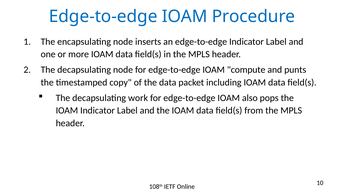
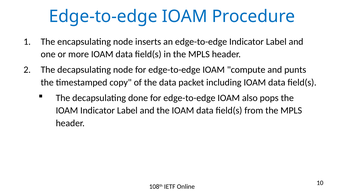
work: work -> done
